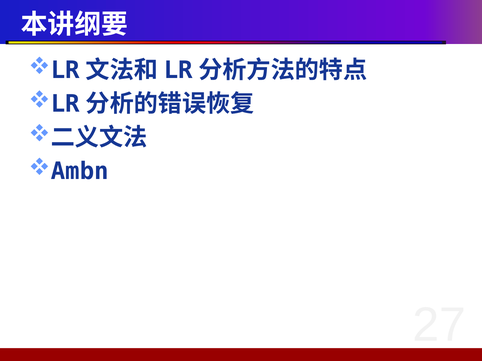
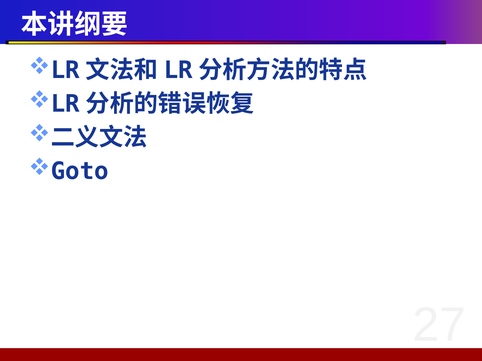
Ambn: Ambn -> Goto
